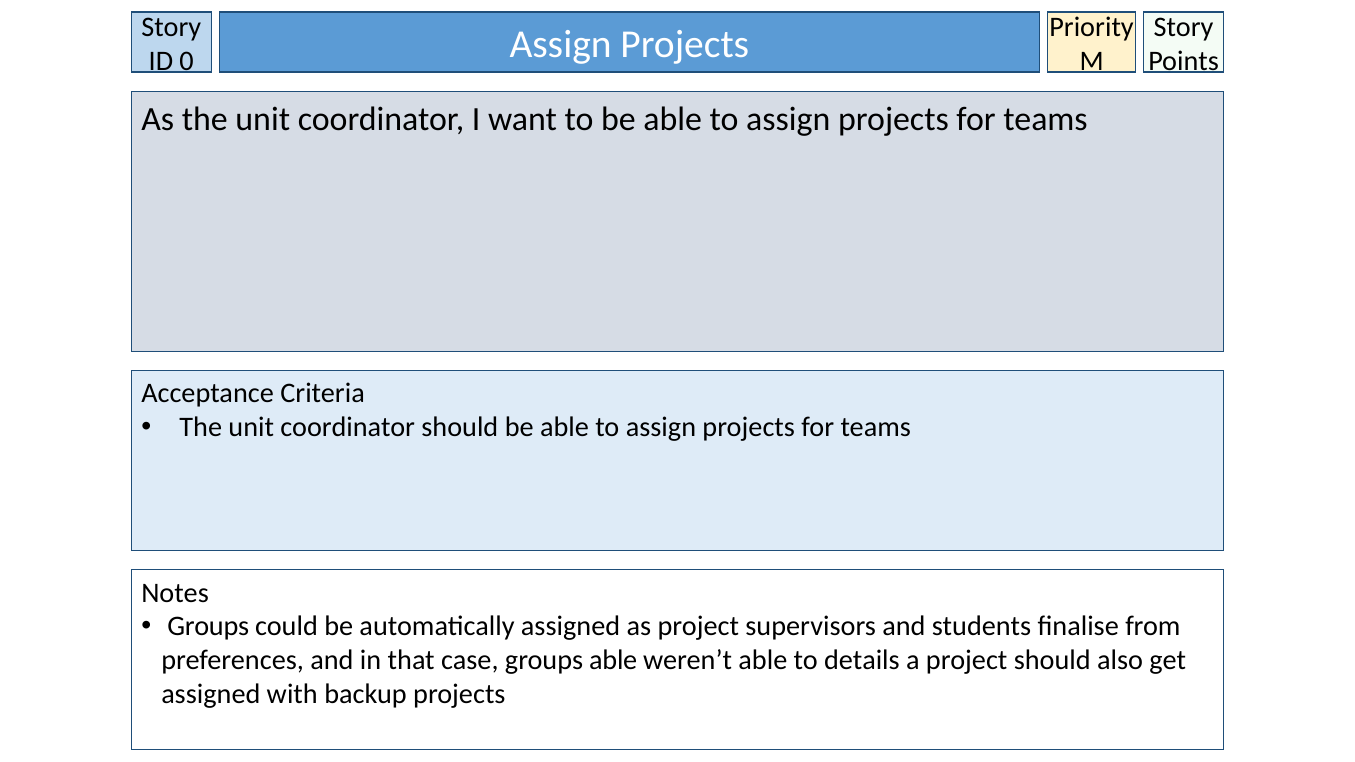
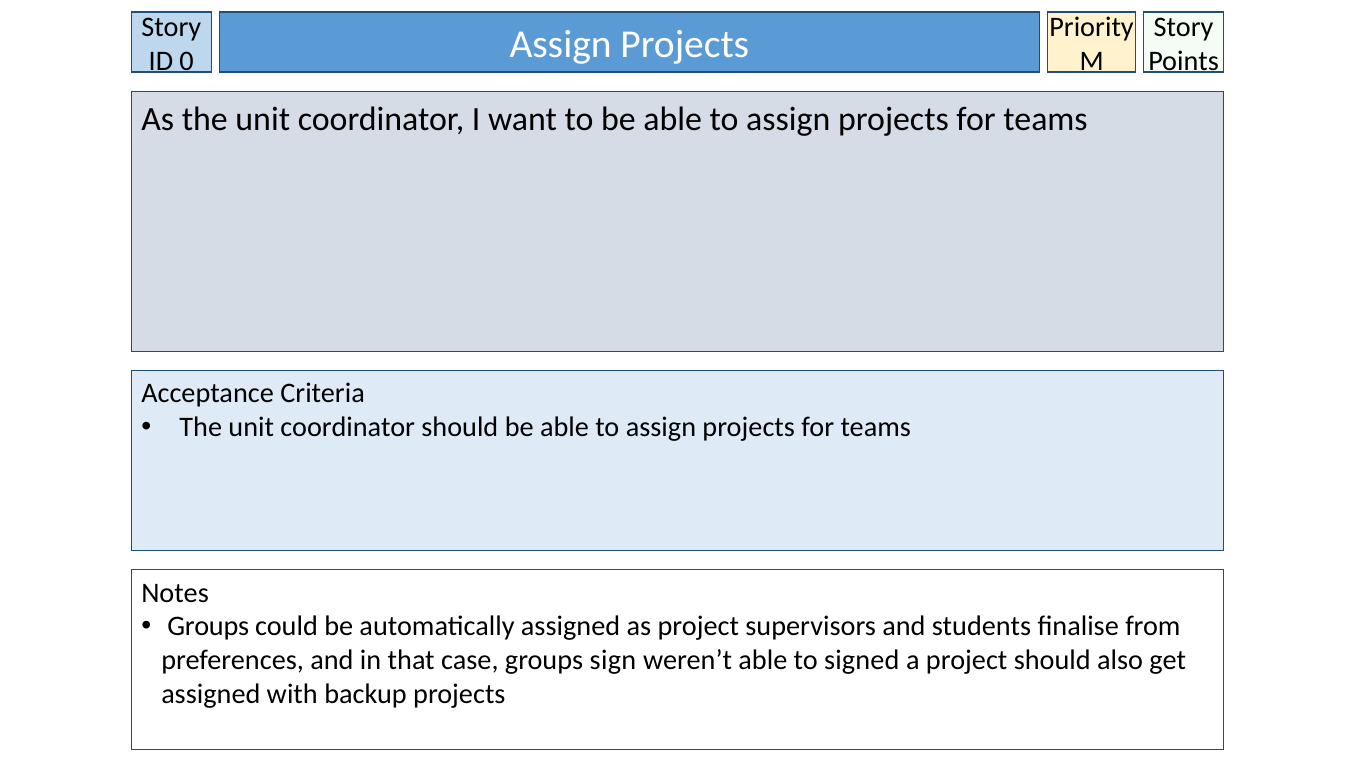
groups able: able -> sign
details: details -> signed
